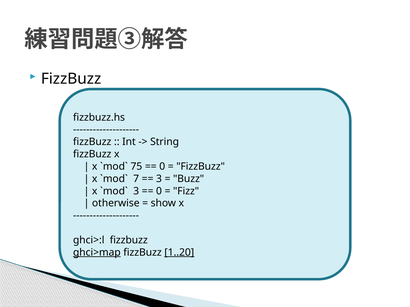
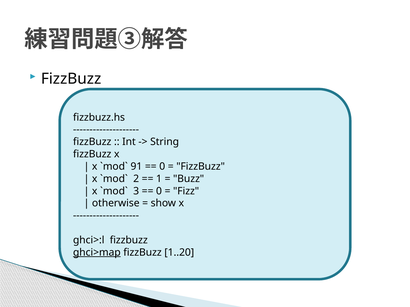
75: 75 -> 91
7: 7 -> 2
3 at (159, 179): 3 -> 1
1..20 underline: present -> none
